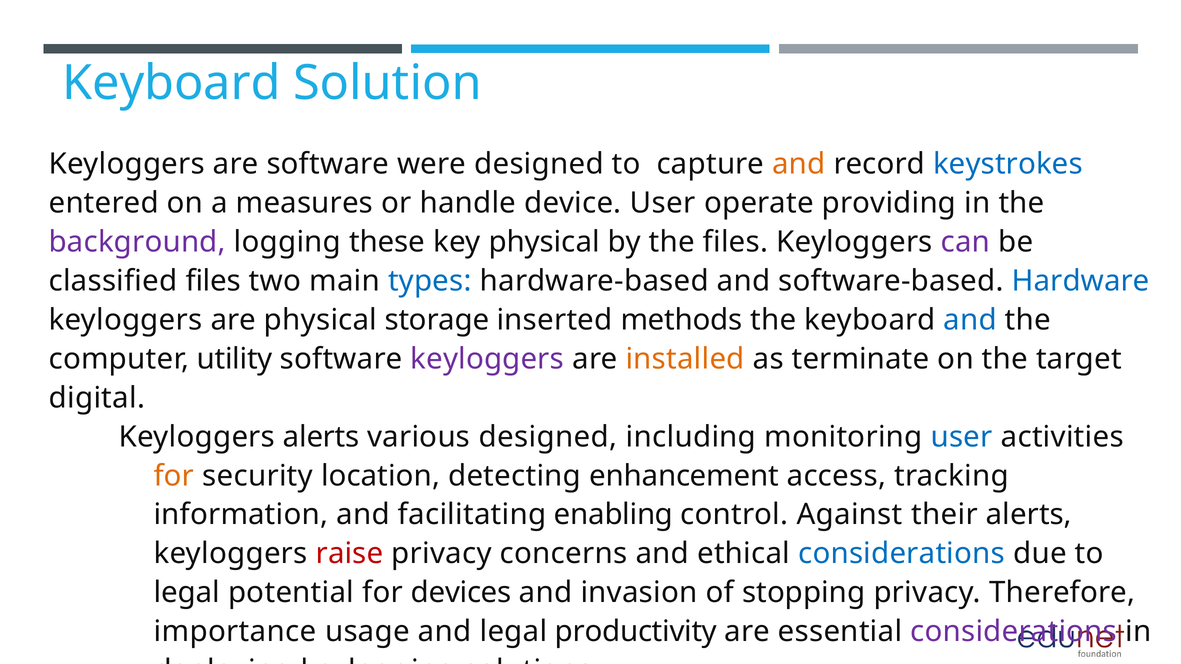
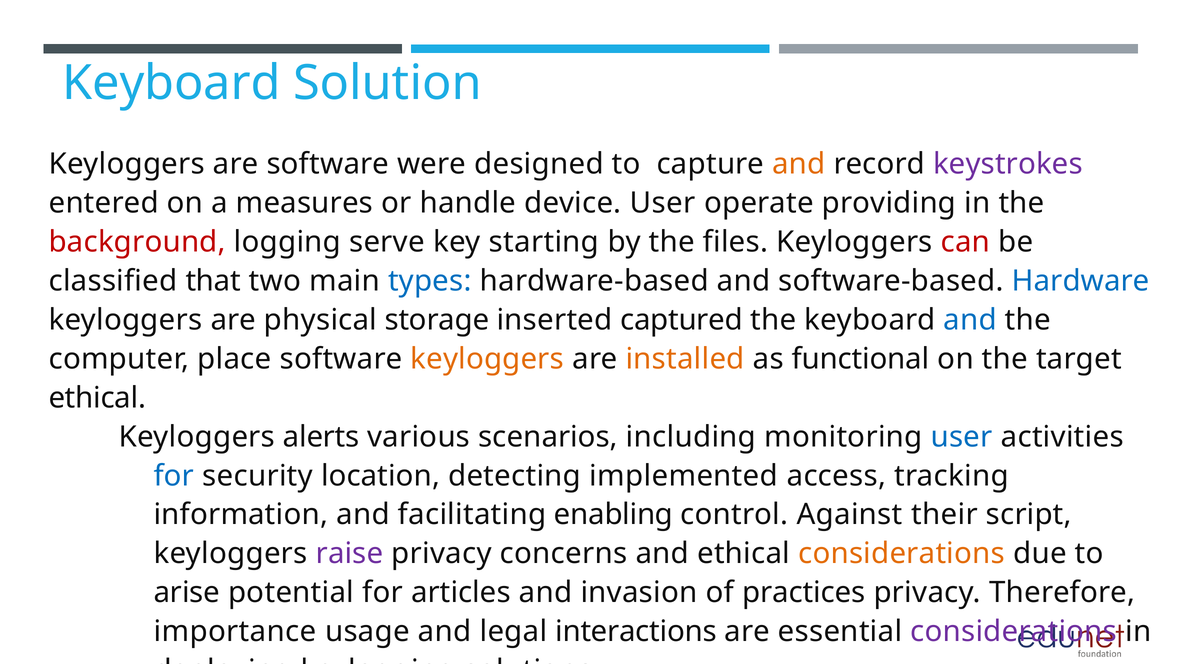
keystrokes colour: blue -> purple
background colour: purple -> red
these: these -> serve
key physical: physical -> starting
can colour: purple -> red
classified files: files -> that
methods: methods -> captured
utility: utility -> place
keyloggers at (487, 359) colour: purple -> orange
terminate: terminate -> functional
digital at (97, 398): digital -> ethical
various designed: designed -> scenarios
for at (174, 476) colour: orange -> blue
enhancement: enhancement -> implemented
their alerts: alerts -> script
raise colour: red -> purple
considerations at (902, 554) colour: blue -> orange
legal at (187, 593): legal -> arise
devices: devices -> articles
stopping: stopping -> practices
productivity: productivity -> interactions
